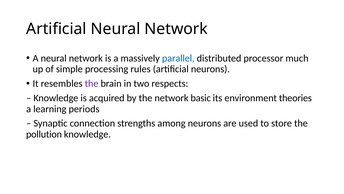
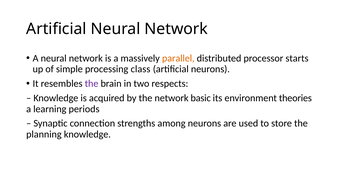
parallel colour: blue -> orange
much: much -> starts
rules: rules -> class
pollution: pollution -> planning
